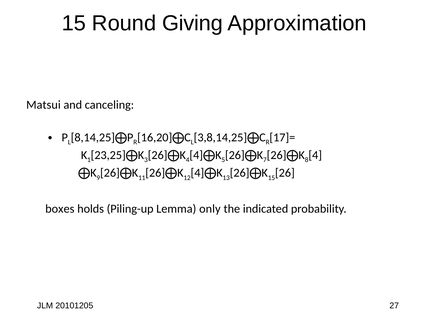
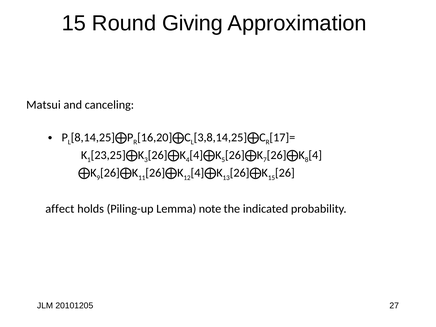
boxes: boxes -> affect
only: only -> note
